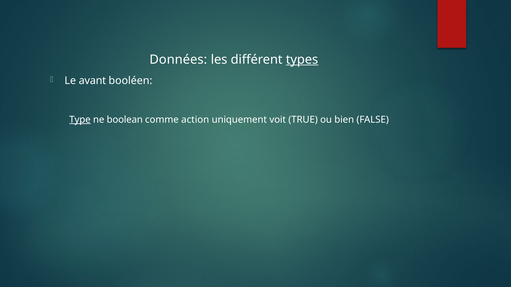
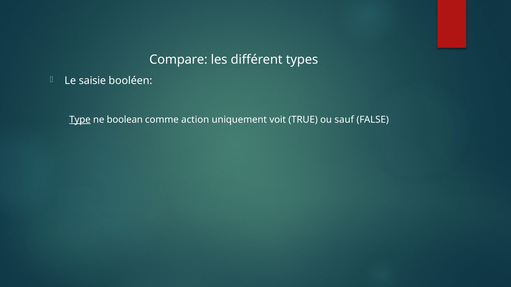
Données: Données -> Compare
types underline: present -> none
avant: avant -> saisie
bien: bien -> sauf
